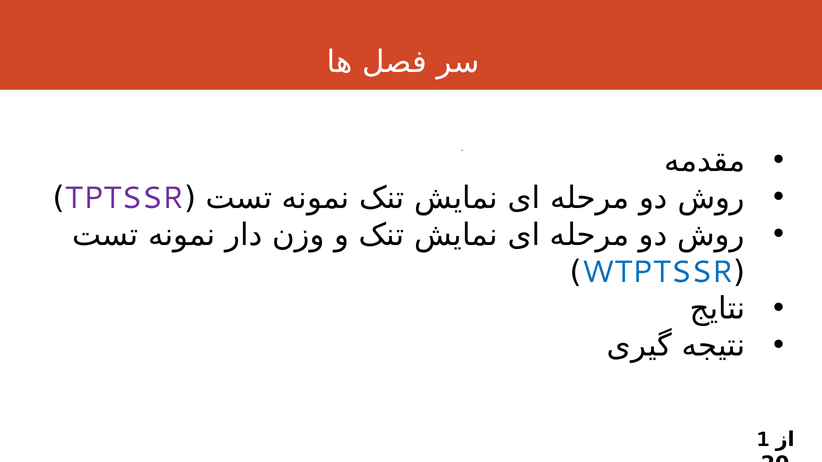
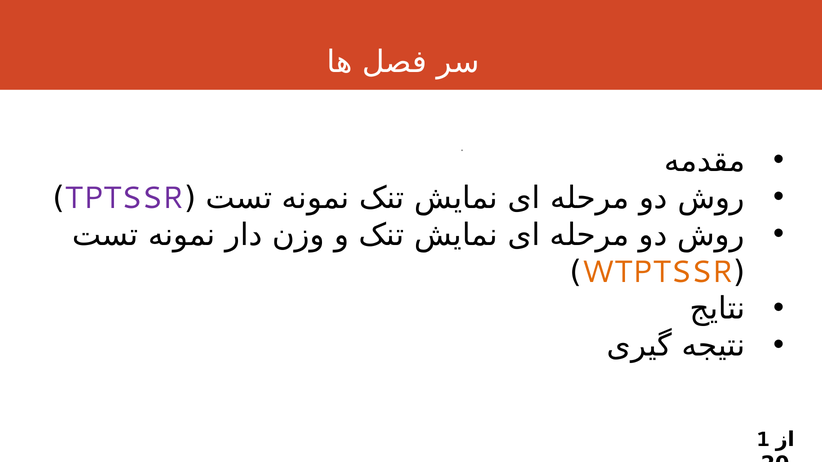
WTPTSSR colour: blue -> orange
